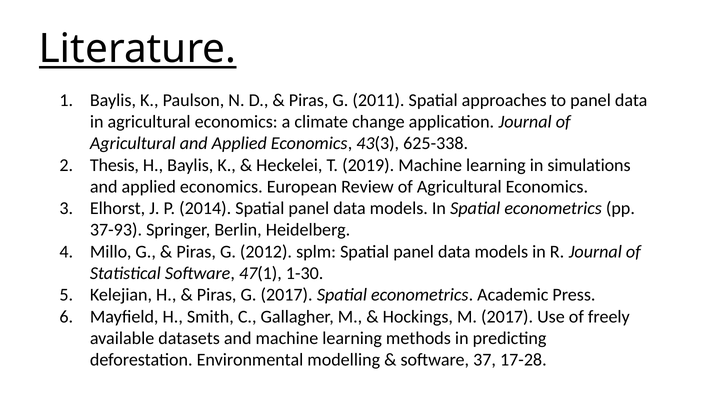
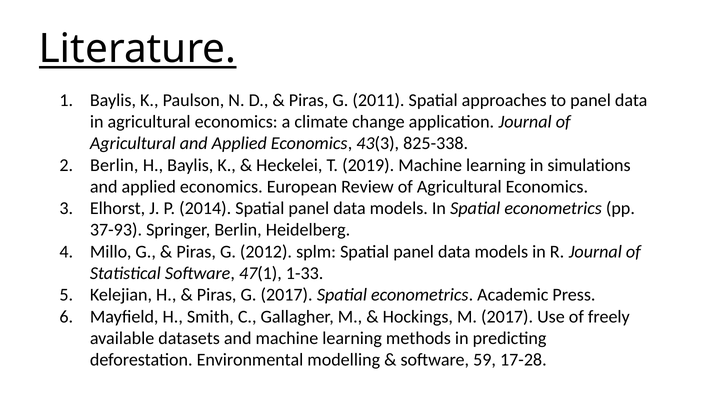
625-338: 625-338 -> 825-338
Thesis at (114, 165): Thesis -> Berlin
1-30: 1-30 -> 1-33
37: 37 -> 59
